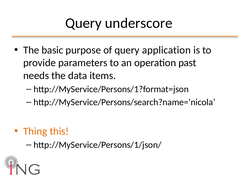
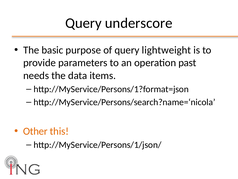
application: application -> lightweight
Thing: Thing -> Other
